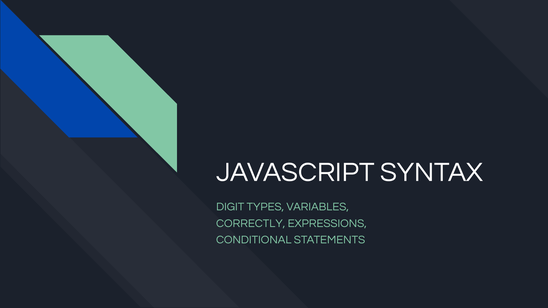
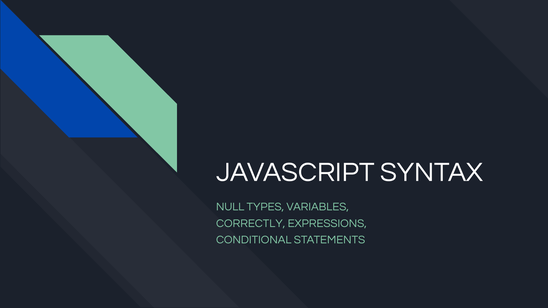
DIGIT: DIGIT -> NULL
